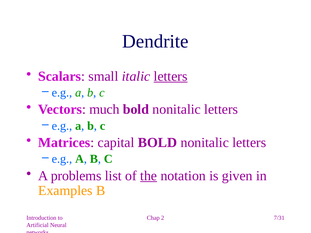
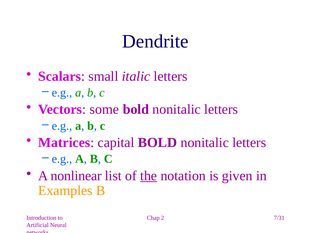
letters at (171, 76) underline: present -> none
much: much -> some
problems: problems -> nonlinear
